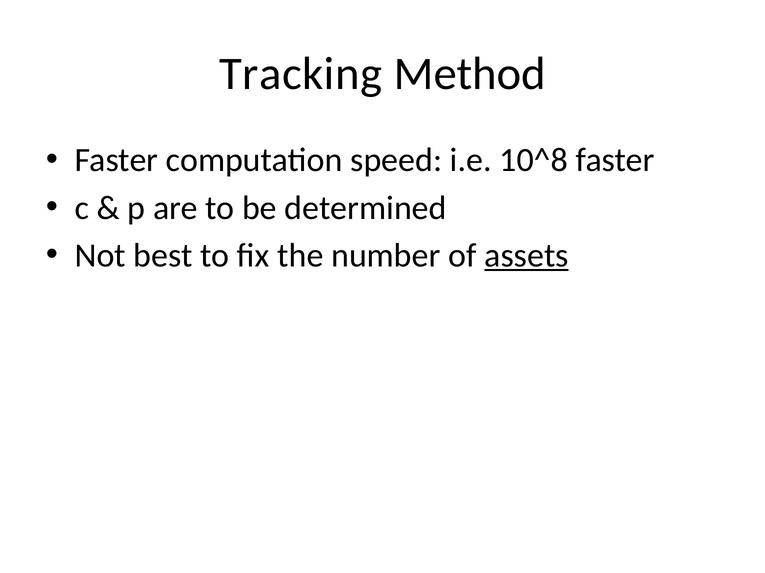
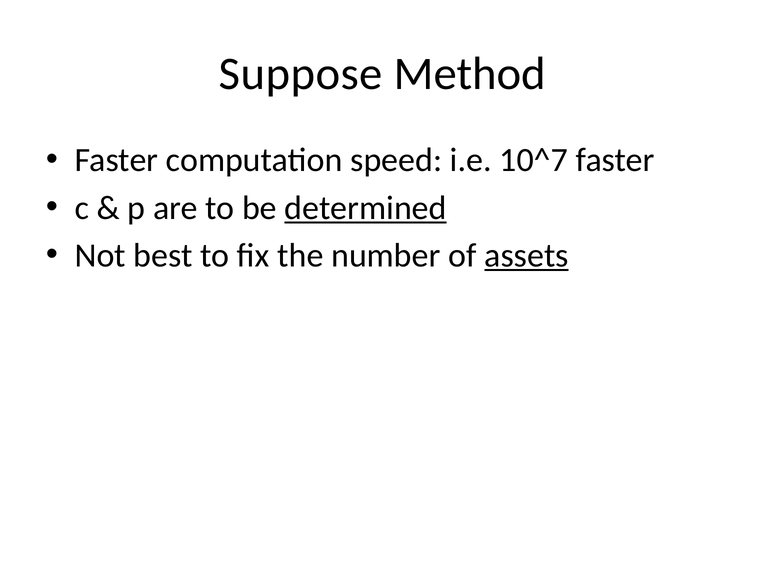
Tracking: Tracking -> Suppose
10^8: 10^8 -> 10^7
determined underline: none -> present
